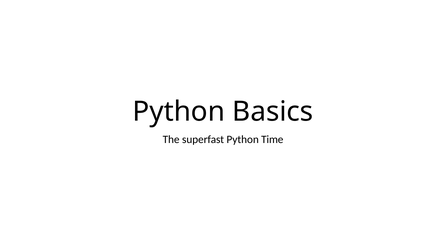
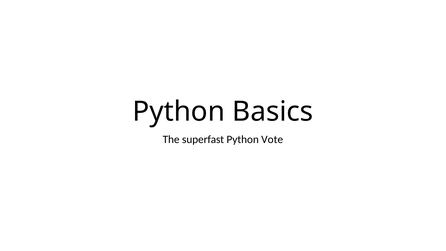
Time: Time -> Vote
